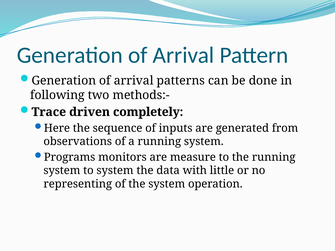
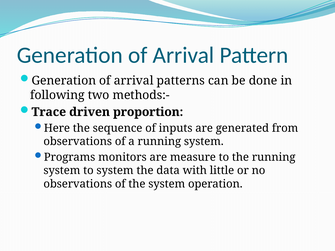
completely: completely -> proportion
representing at (78, 184): representing -> observations
